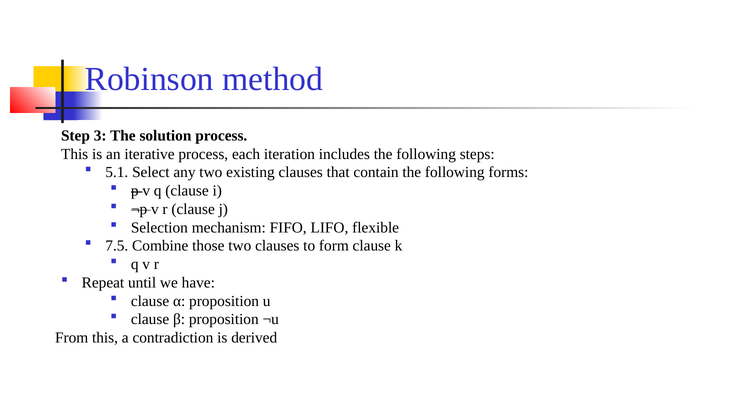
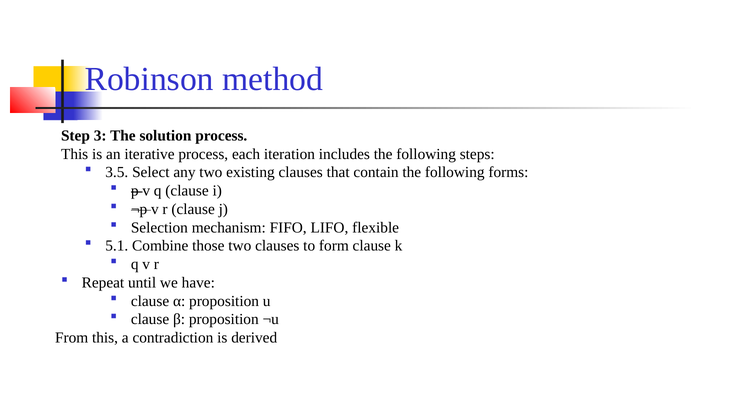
5.1: 5.1 -> 3.5
7.5: 7.5 -> 5.1
